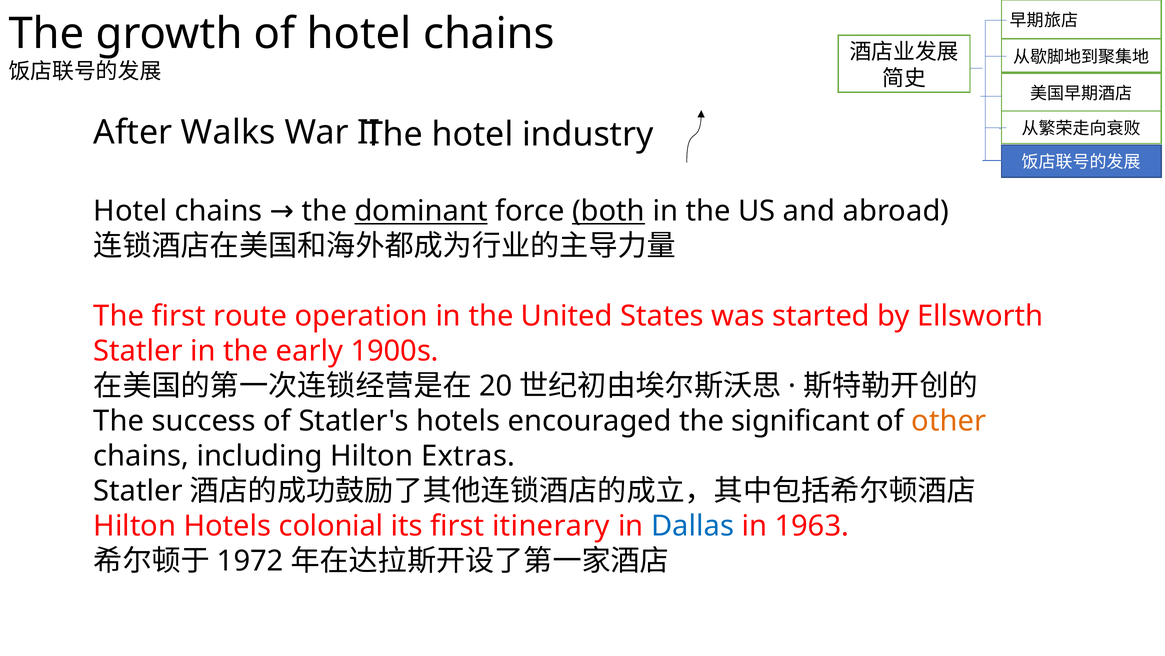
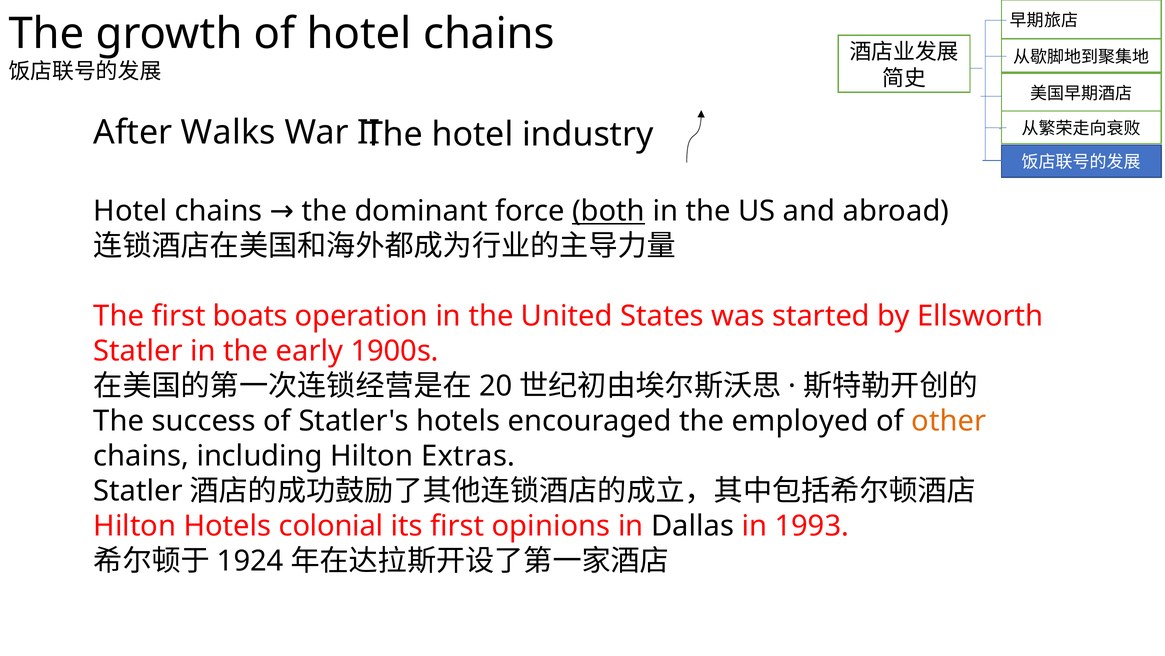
dominant underline: present -> none
route: route -> boats
significant: significant -> employed
itinerary: itinerary -> opinions
Dallas colour: blue -> black
1963: 1963 -> 1993
1972: 1972 -> 1924
